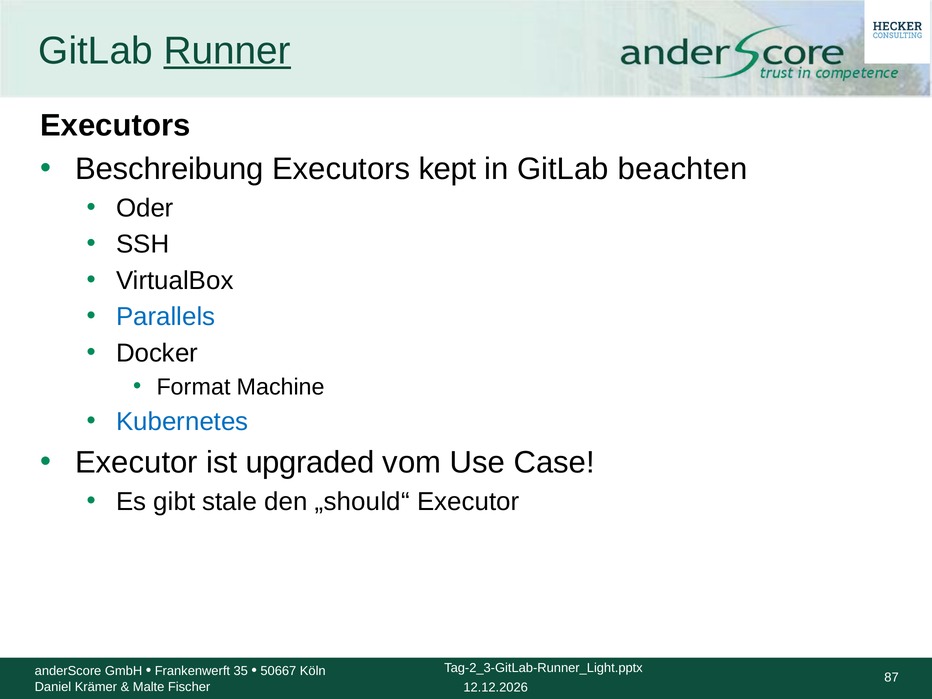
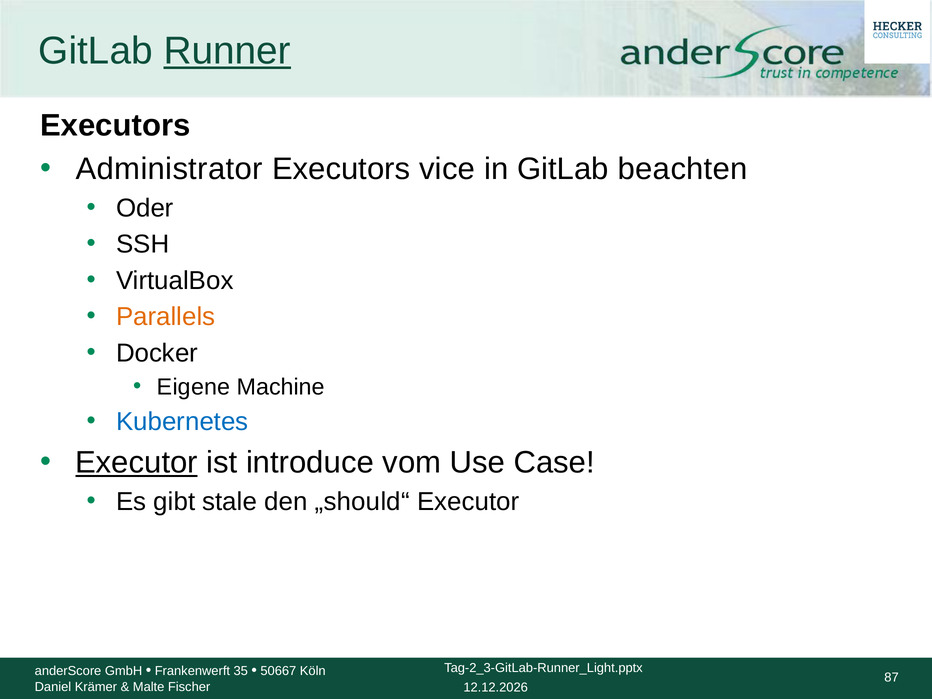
Beschreibung: Beschreibung -> Administrator
kept: kept -> vice
Parallels colour: blue -> orange
Format: Format -> Eigene
Executor at (137, 463) underline: none -> present
upgraded: upgraded -> introduce
